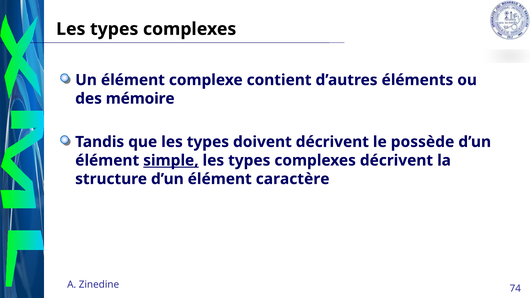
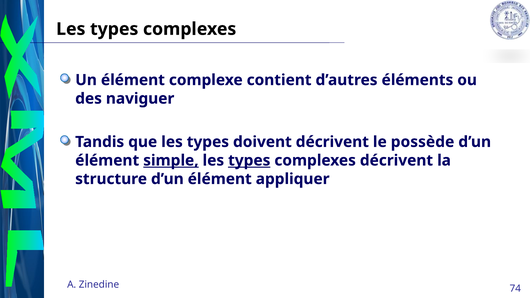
mémoire: mémoire -> naviguer
types at (249, 160) underline: none -> present
caractère: caractère -> appliquer
